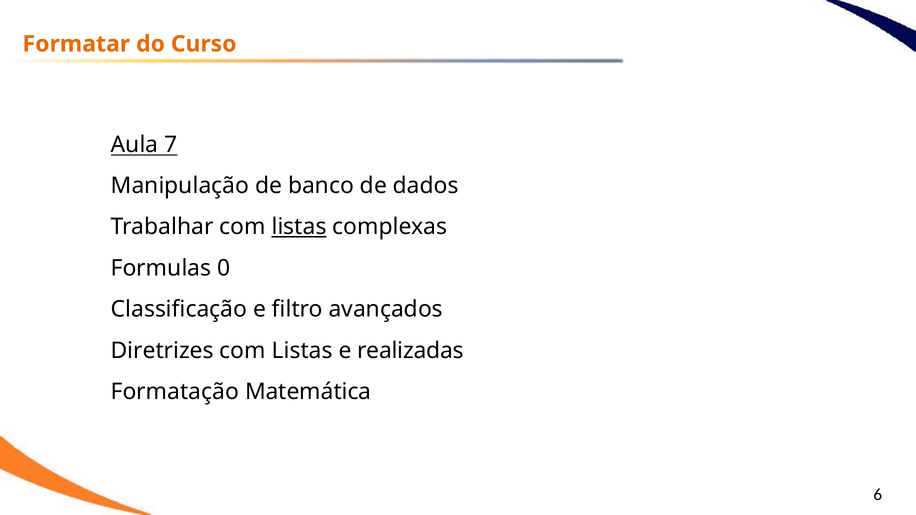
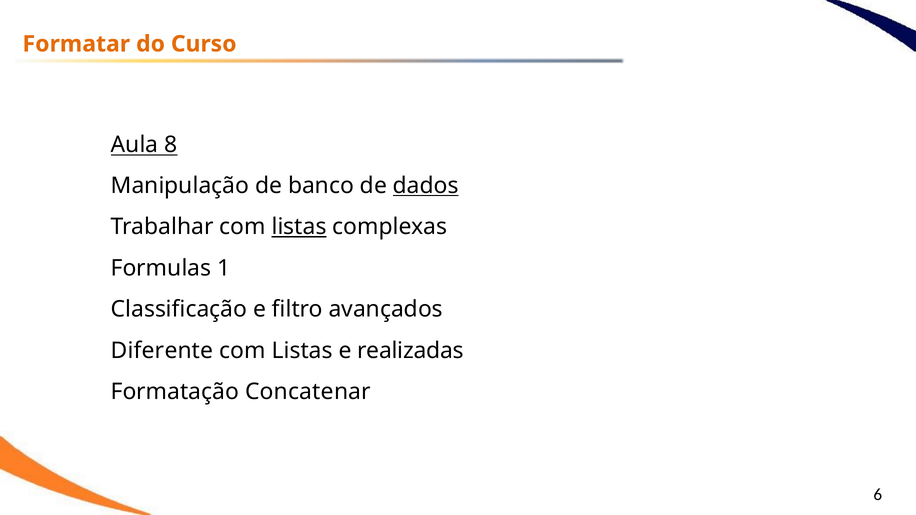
7: 7 -> 8
dados underline: none -> present
0: 0 -> 1
Diretrizes: Diretrizes -> Diferente
Matemática: Matemática -> Concatenar
